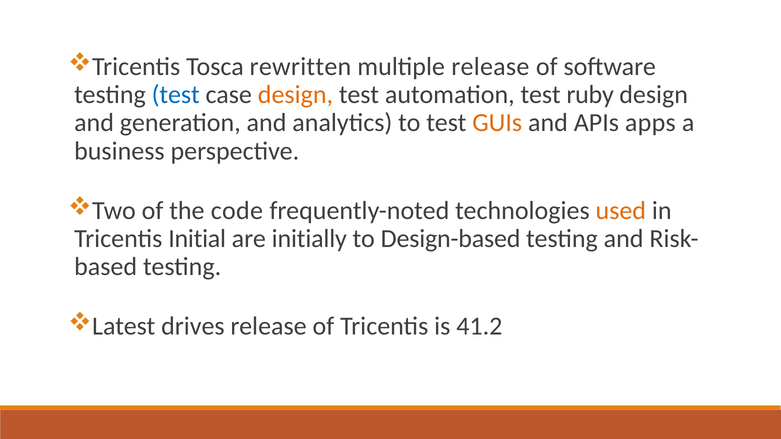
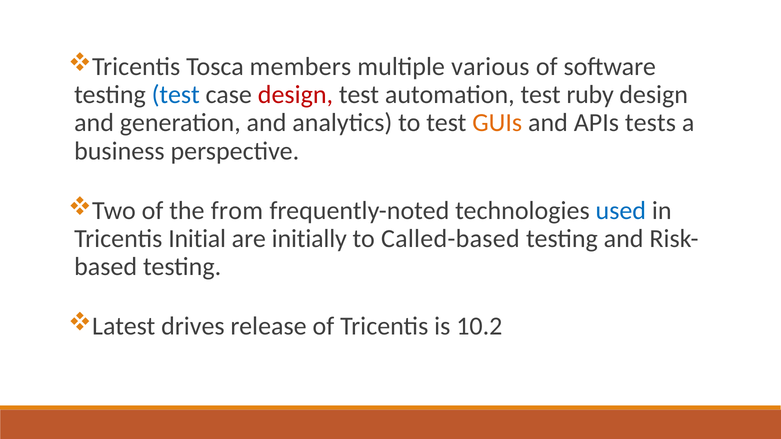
rewritten: rewritten -> members
multiple release: release -> various
design at (295, 95) colour: orange -> red
apps: apps -> tests
code: code -> from
used colour: orange -> blue
Design-based: Design-based -> Called-based
41.2: 41.2 -> 10.2
